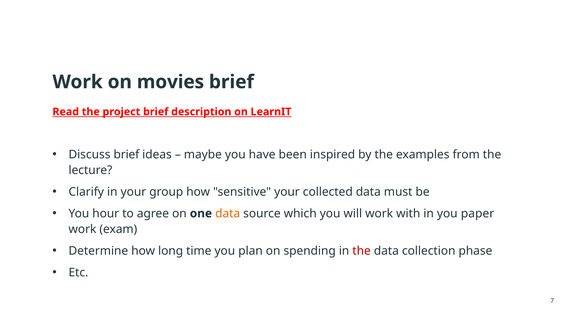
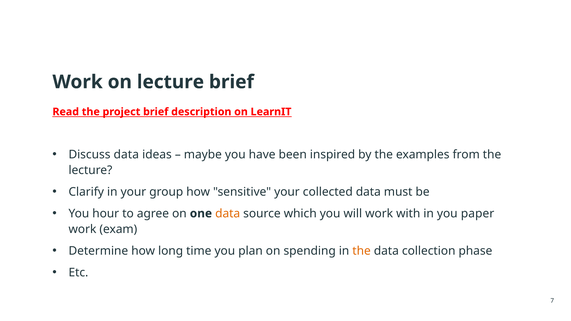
on movies: movies -> lecture
Discuss brief: brief -> data
the at (362, 251) colour: red -> orange
